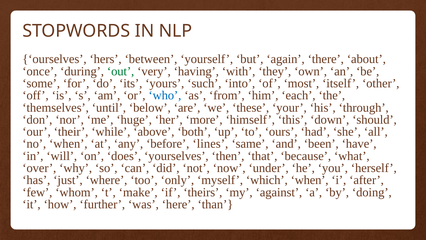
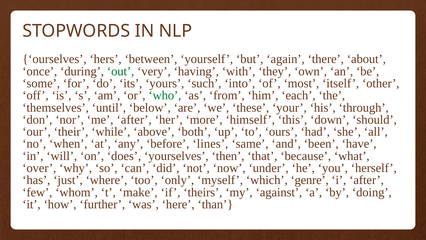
who colour: blue -> green
me huge: huge -> after
which when: when -> genre
